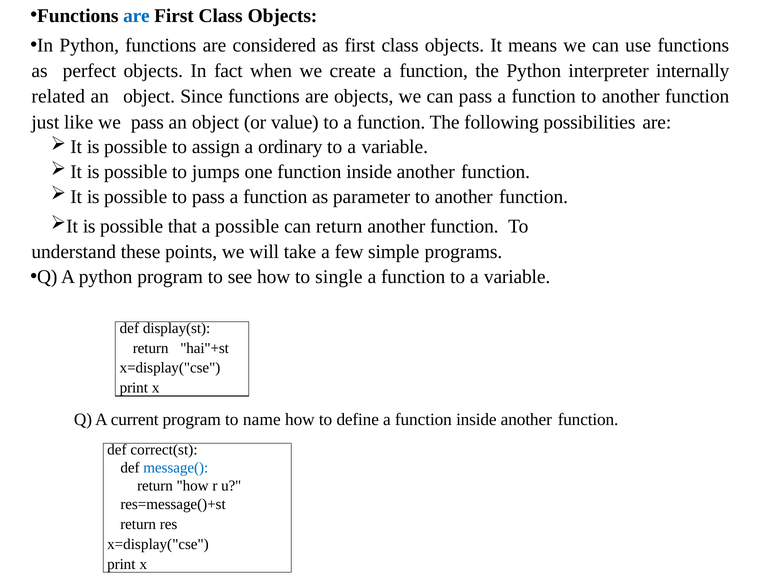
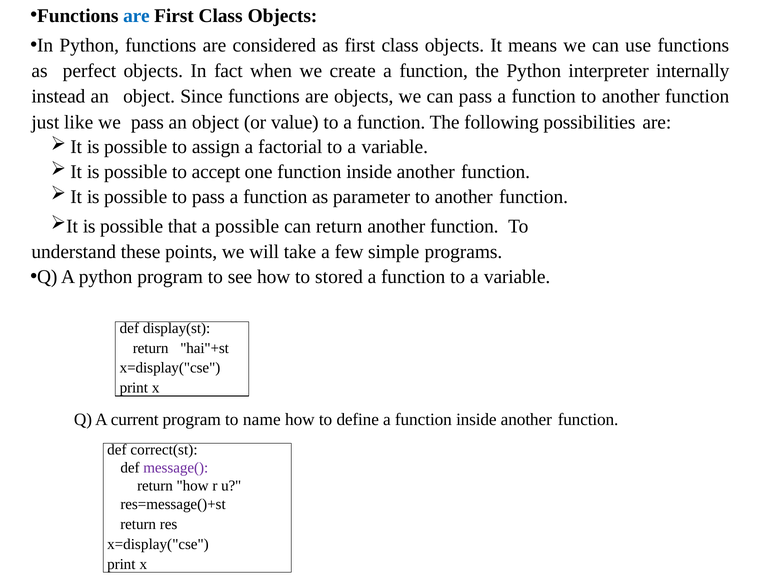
related: related -> instead
ordinary: ordinary -> factorial
jumps: jumps -> accept
single: single -> stored
message( colour: blue -> purple
